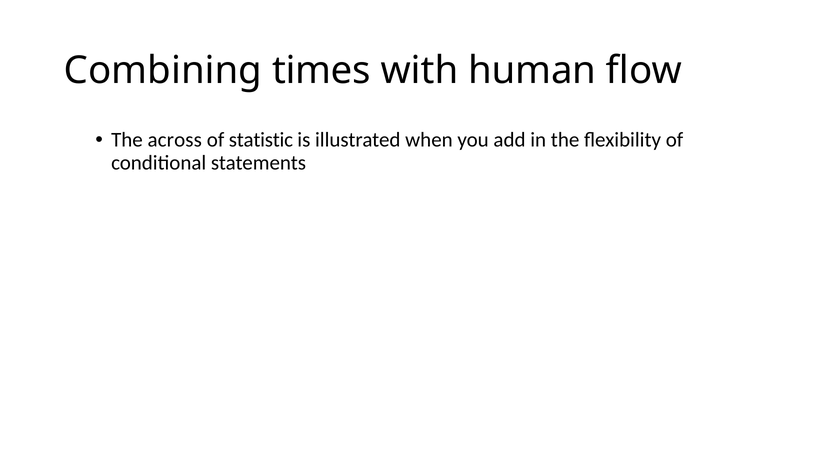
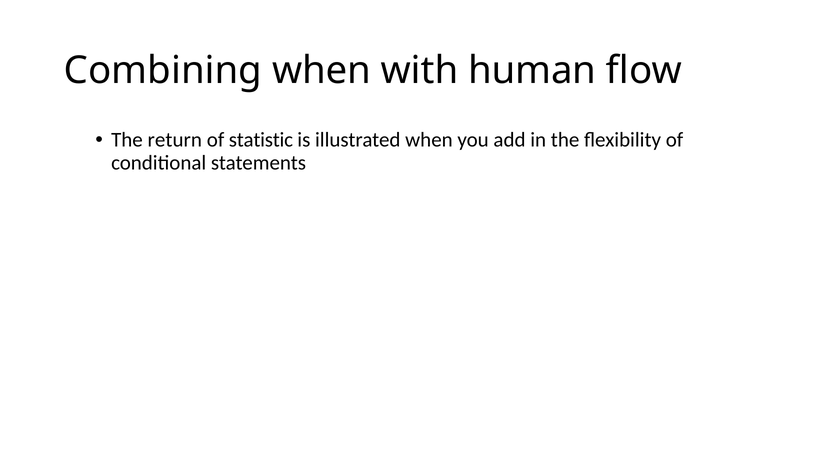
Combining times: times -> when
across: across -> return
